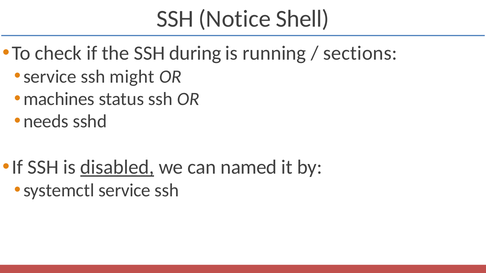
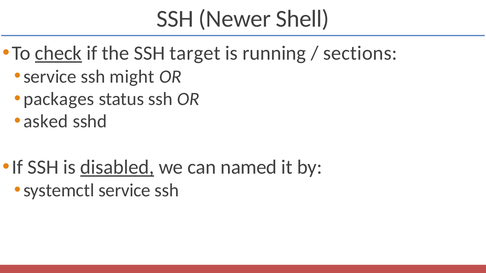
Notice: Notice -> Newer
check underline: none -> present
during: during -> target
machines: machines -> packages
needs: needs -> asked
